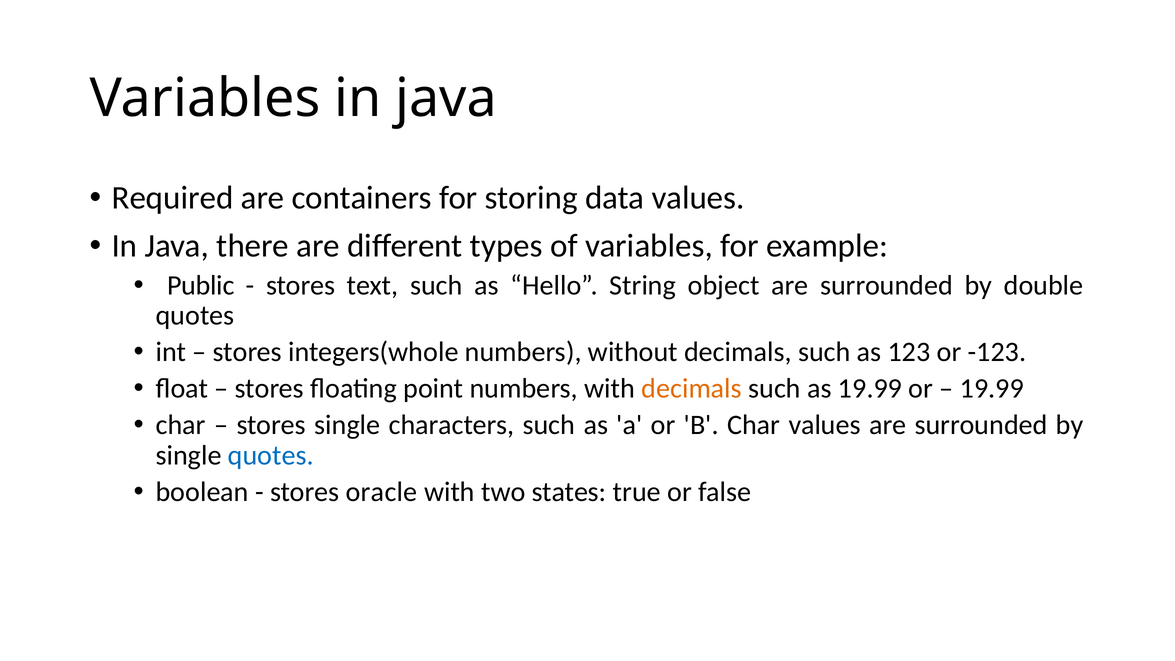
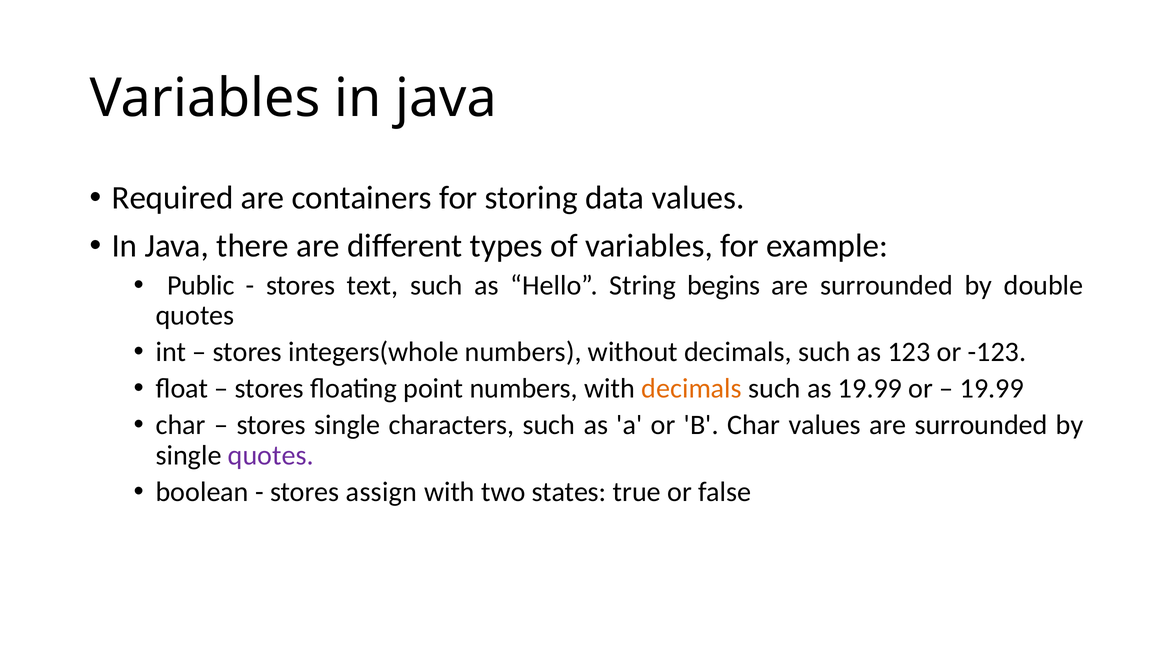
object: object -> begins
quotes at (271, 455) colour: blue -> purple
oracle: oracle -> assign
